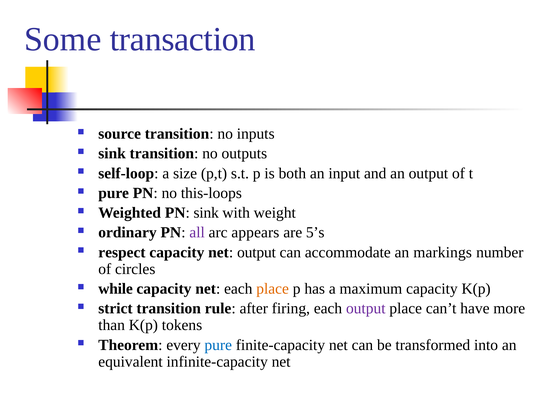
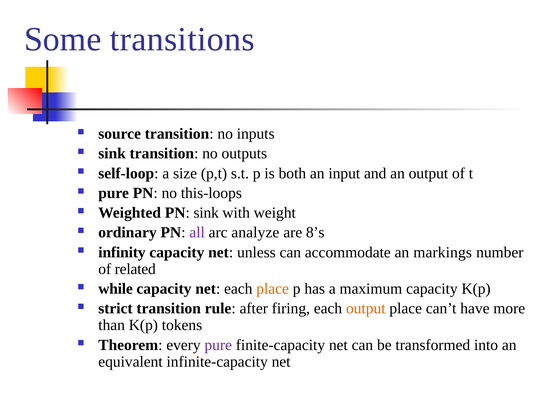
transaction: transaction -> transitions
appears: appears -> analyze
5’s: 5’s -> 8’s
respect: respect -> infinity
net output: output -> unless
circles: circles -> related
output at (366, 309) colour: purple -> orange
pure at (218, 345) colour: blue -> purple
